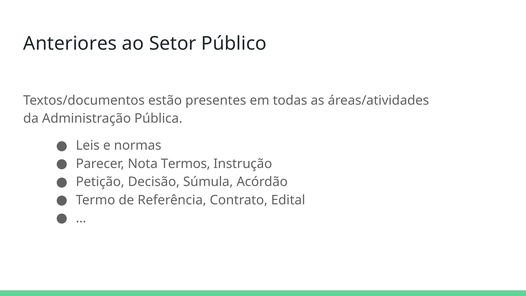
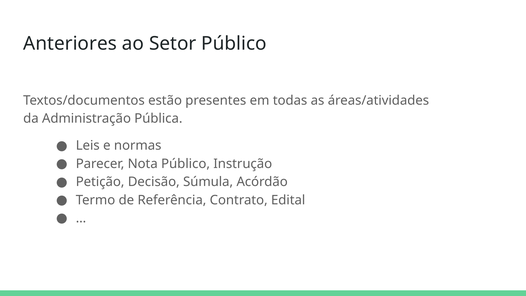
Nota Termos: Termos -> Público
